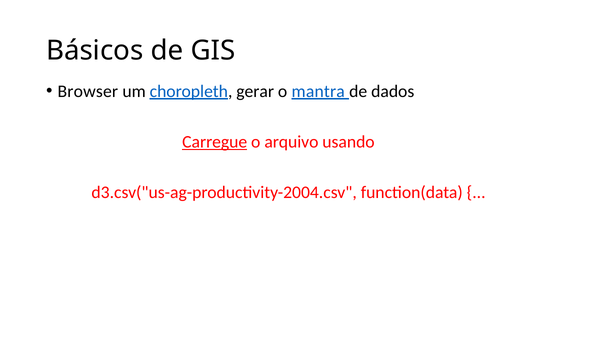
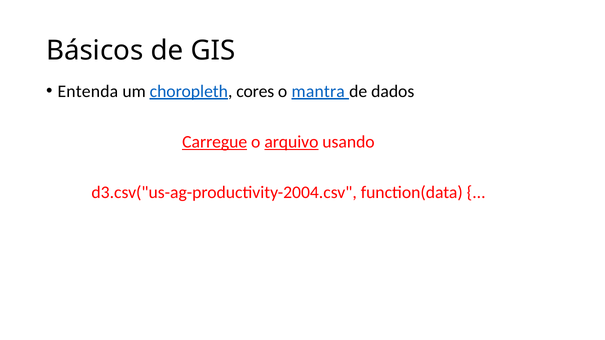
Browser: Browser -> Entenda
gerar: gerar -> cores
arquivo underline: none -> present
